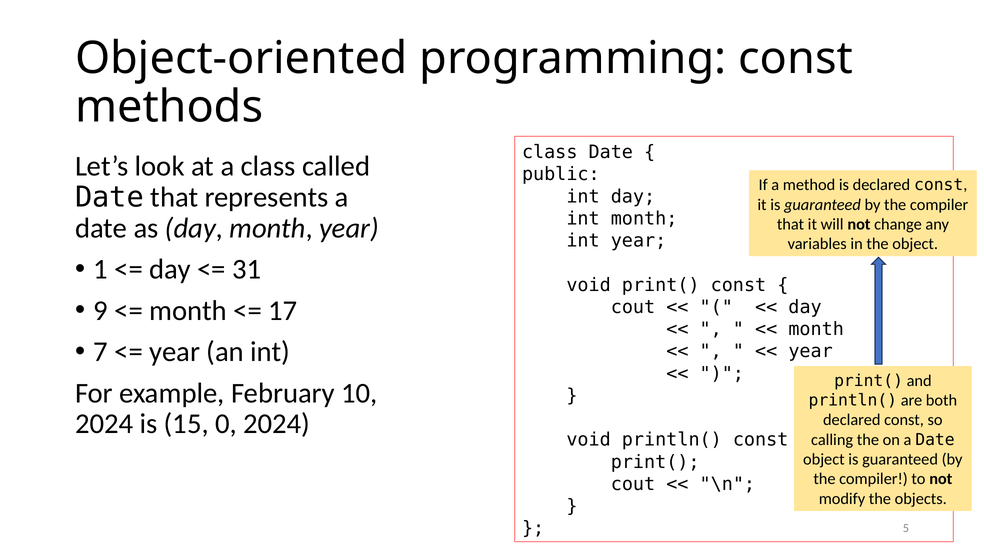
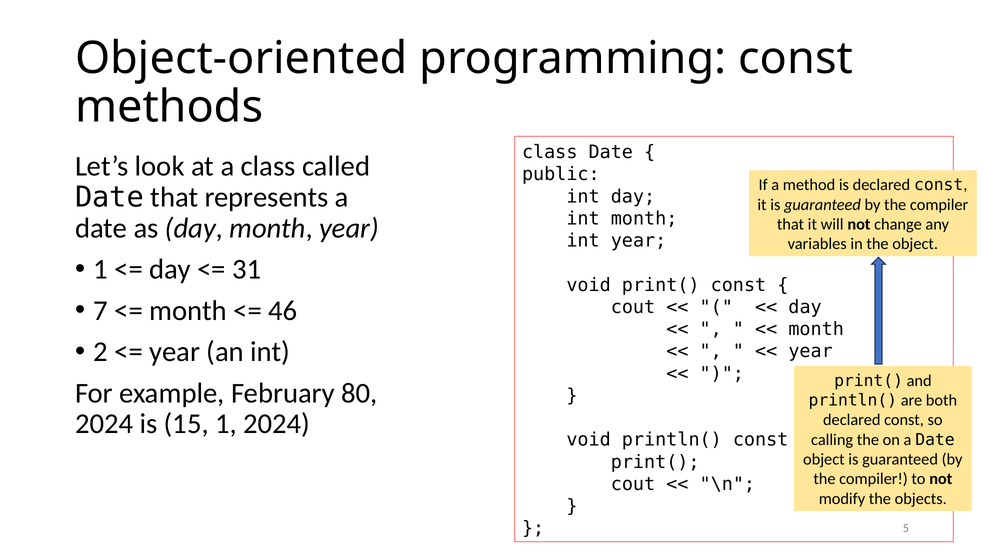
9: 9 -> 7
17: 17 -> 46
7: 7 -> 2
10: 10 -> 80
15 0: 0 -> 1
